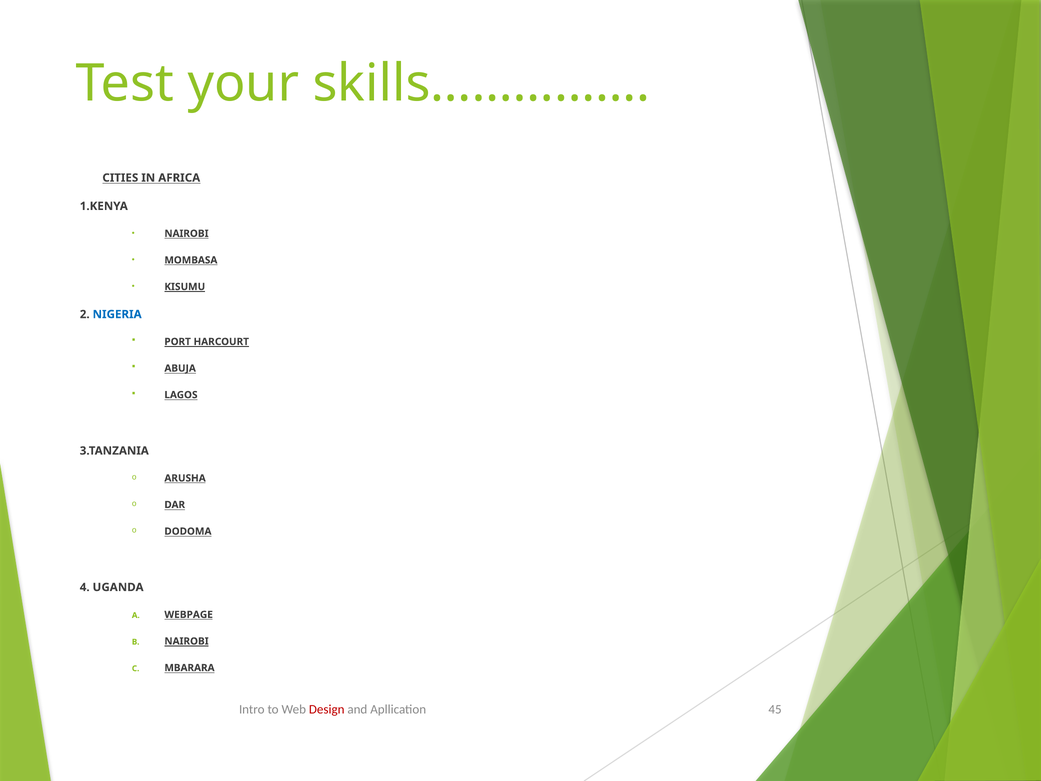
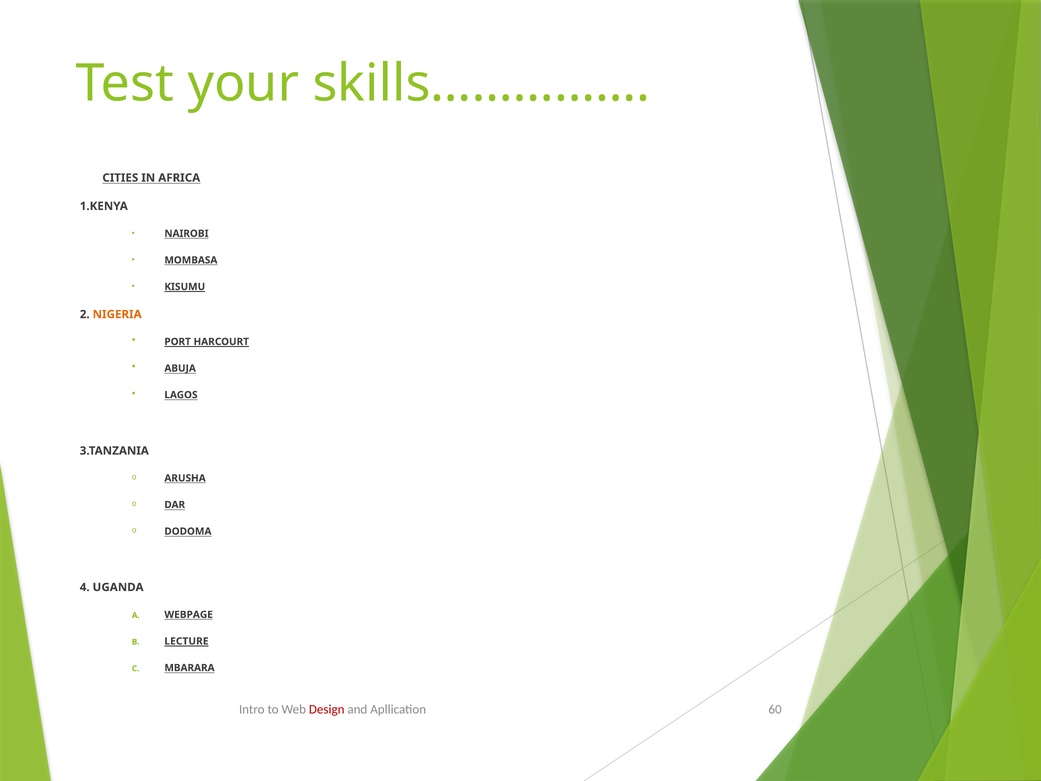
NIGERIA colour: blue -> orange
NAIROBI at (187, 641): NAIROBI -> LECTURE
45: 45 -> 60
